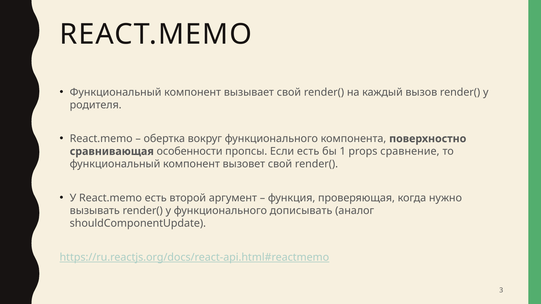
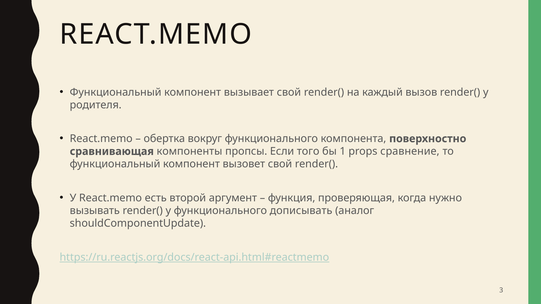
особенности: особенности -> компоненты
Если есть: есть -> того
